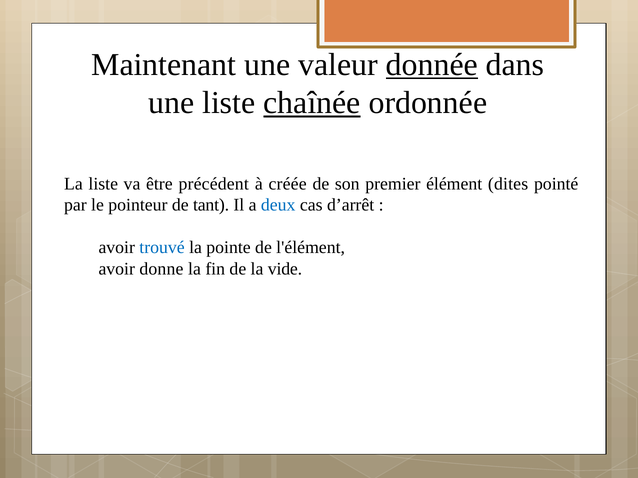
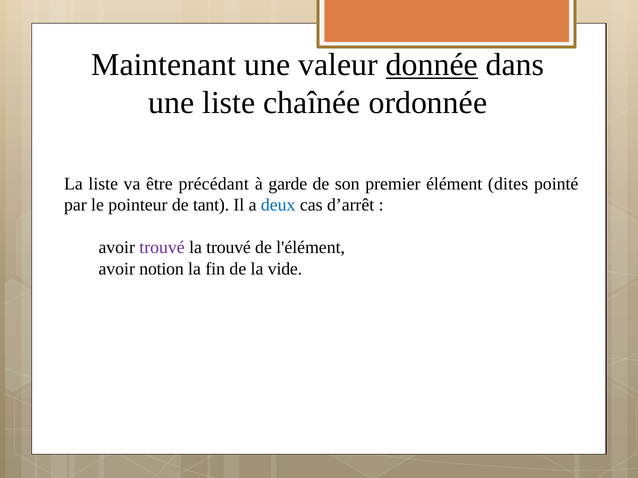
chaînée underline: present -> none
précédent: précédent -> précédant
créée: créée -> garde
trouvé at (162, 248) colour: blue -> purple
la pointe: pointe -> trouvé
donne: donne -> notion
